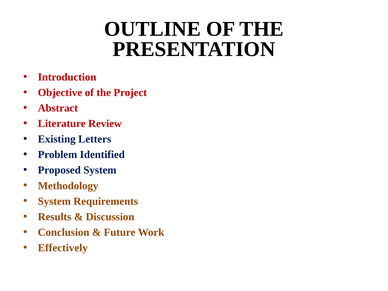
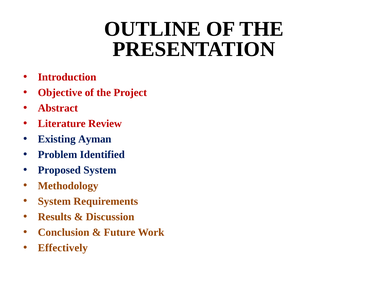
Letters: Letters -> Ayman
